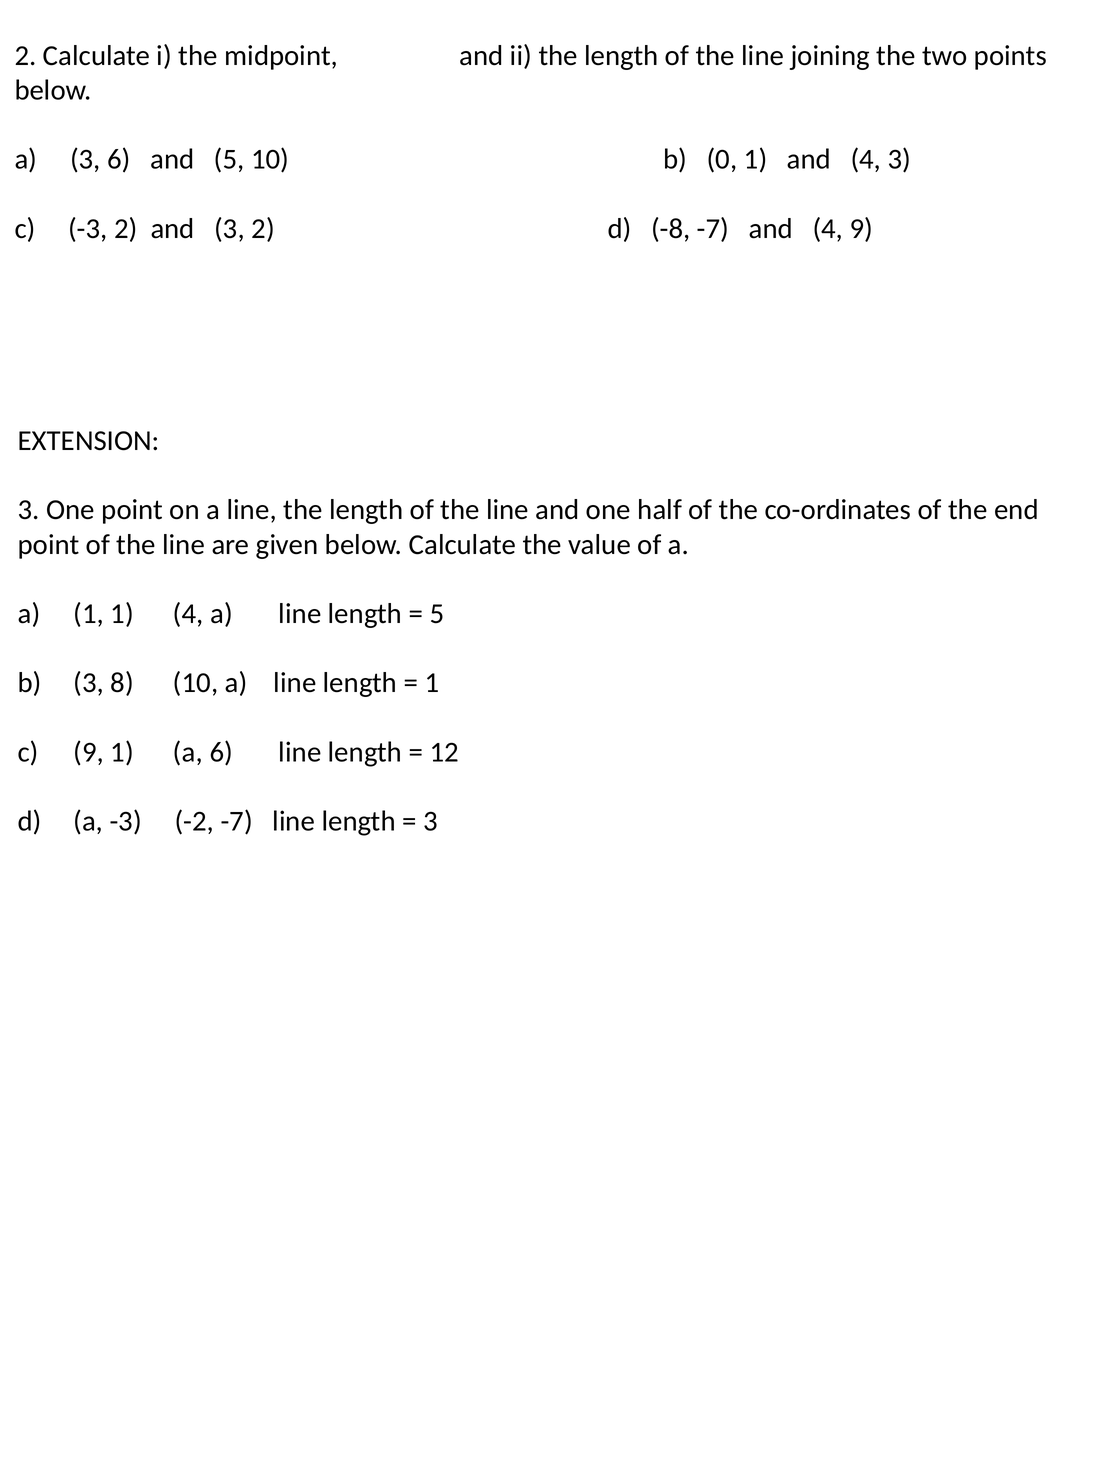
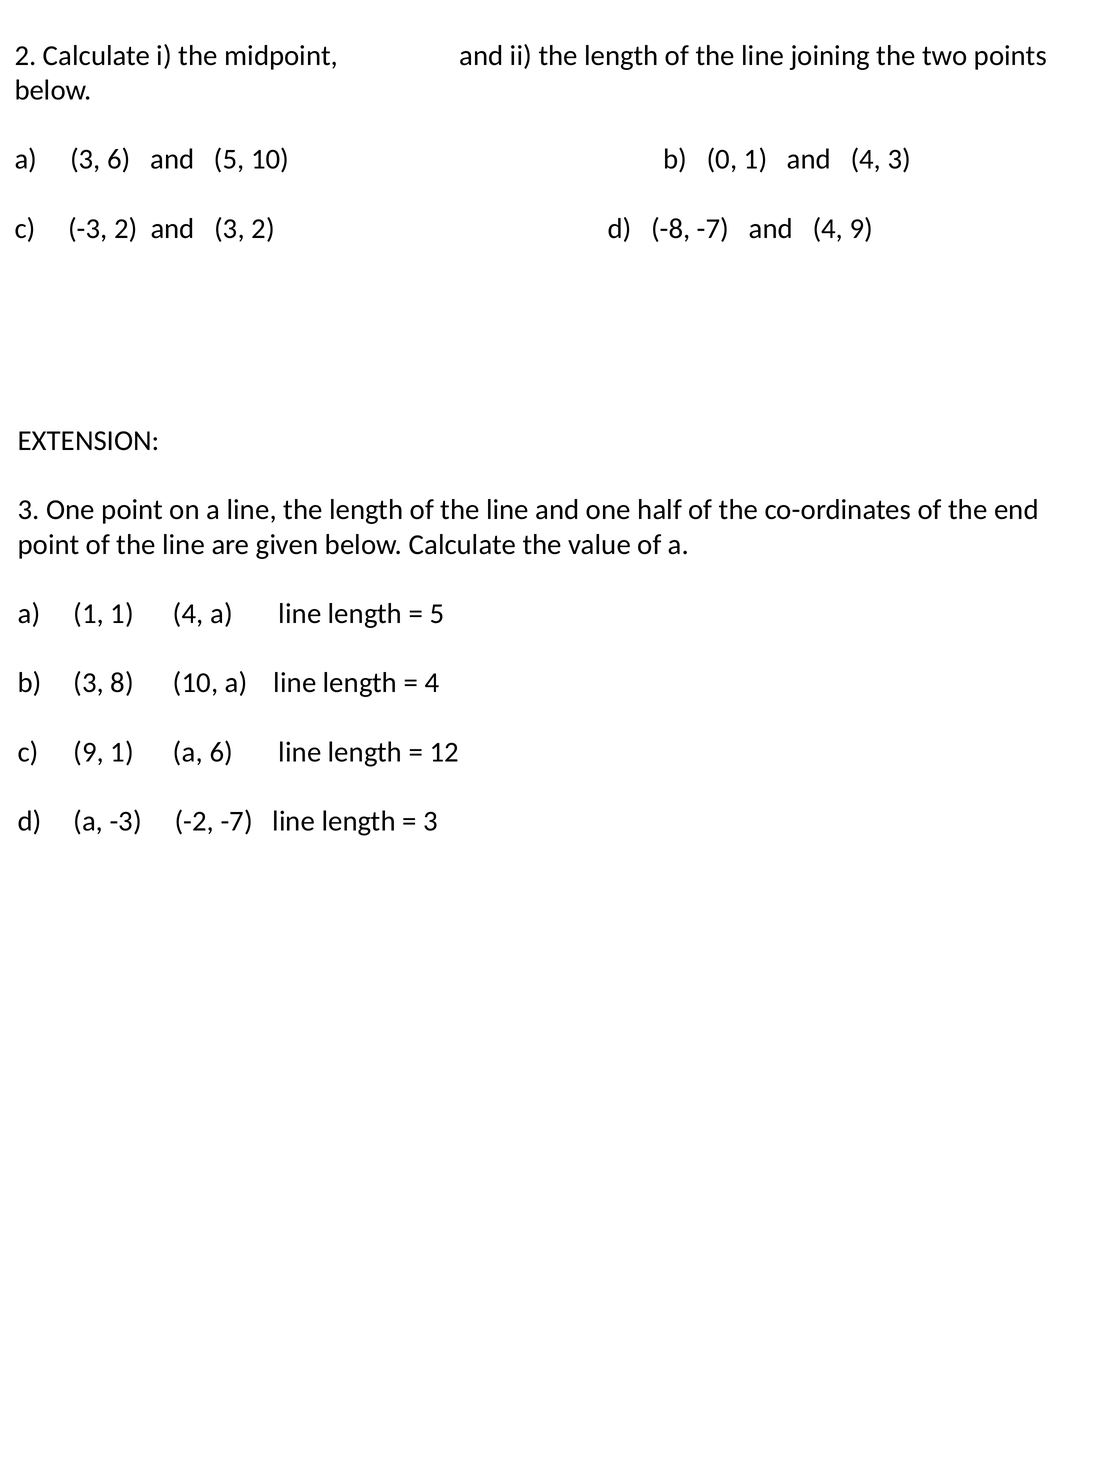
1 at (432, 683): 1 -> 4
